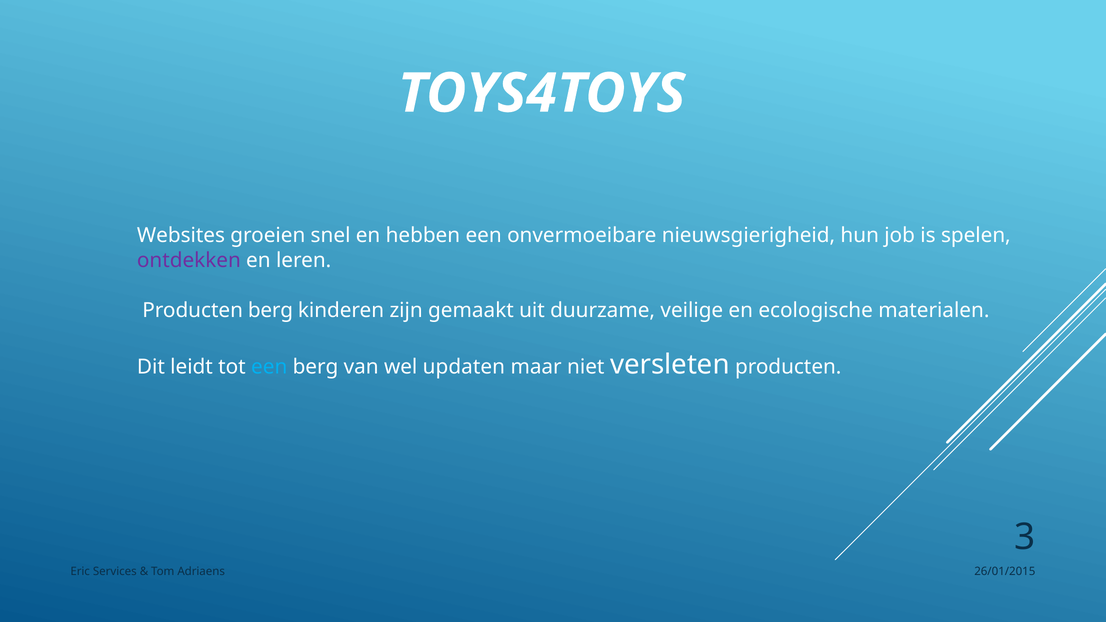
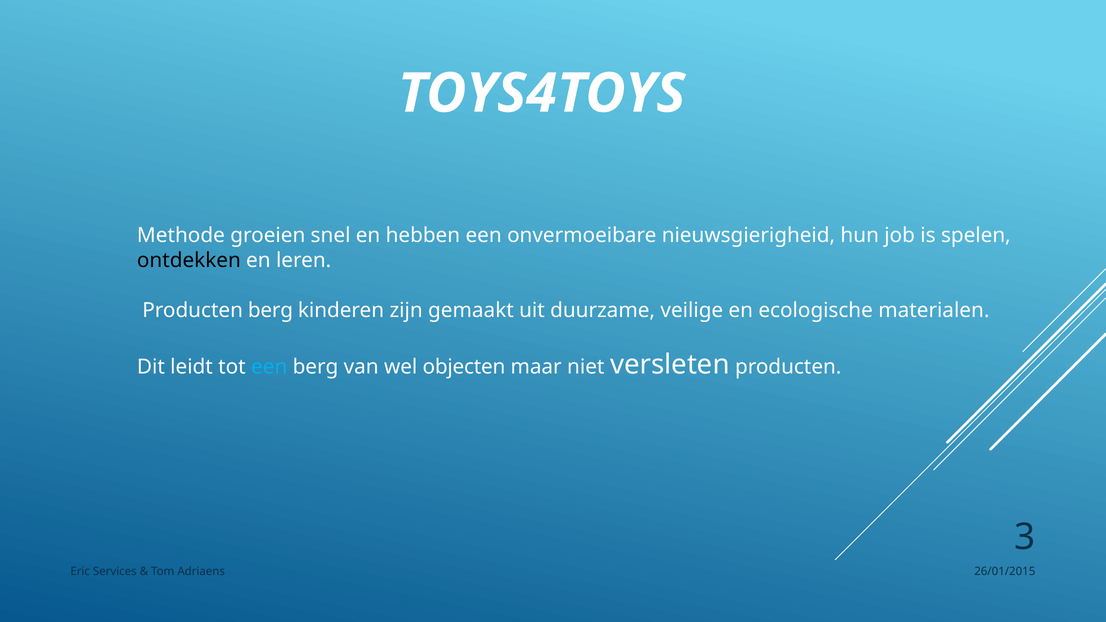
Websites: Websites -> Methode
ontdekken colour: purple -> black
updaten: updaten -> objecten
